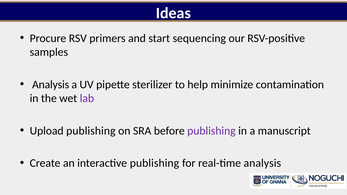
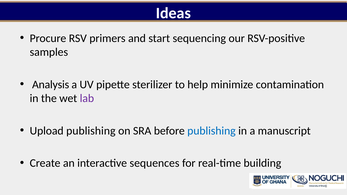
publishing at (211, 131) colour: purple -> blue
interactive publishing: publishing -> sequences
real-time analysis: analysis -> building
